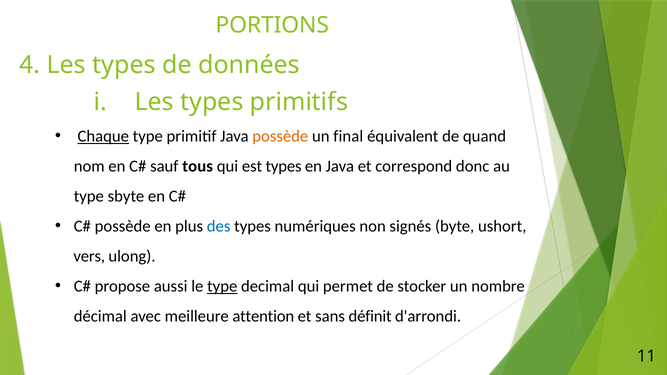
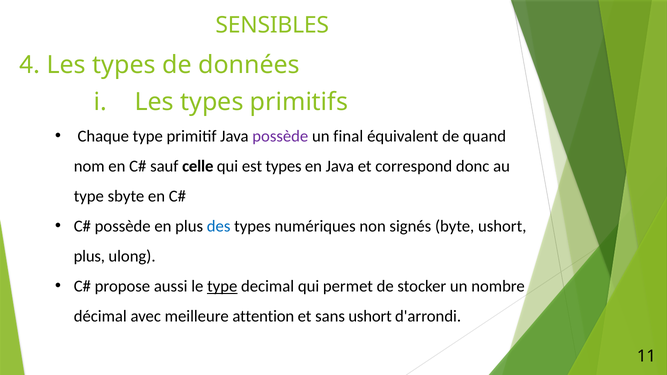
PORTIONS: PORTIONS -> SENSIBLES
Chaque underline: present -> none
possède at (280, 136) colour: orange -> purple
tous: tous -> celle
vers at (89, 256): vers -> plus
sans définit: définit -> ushort
